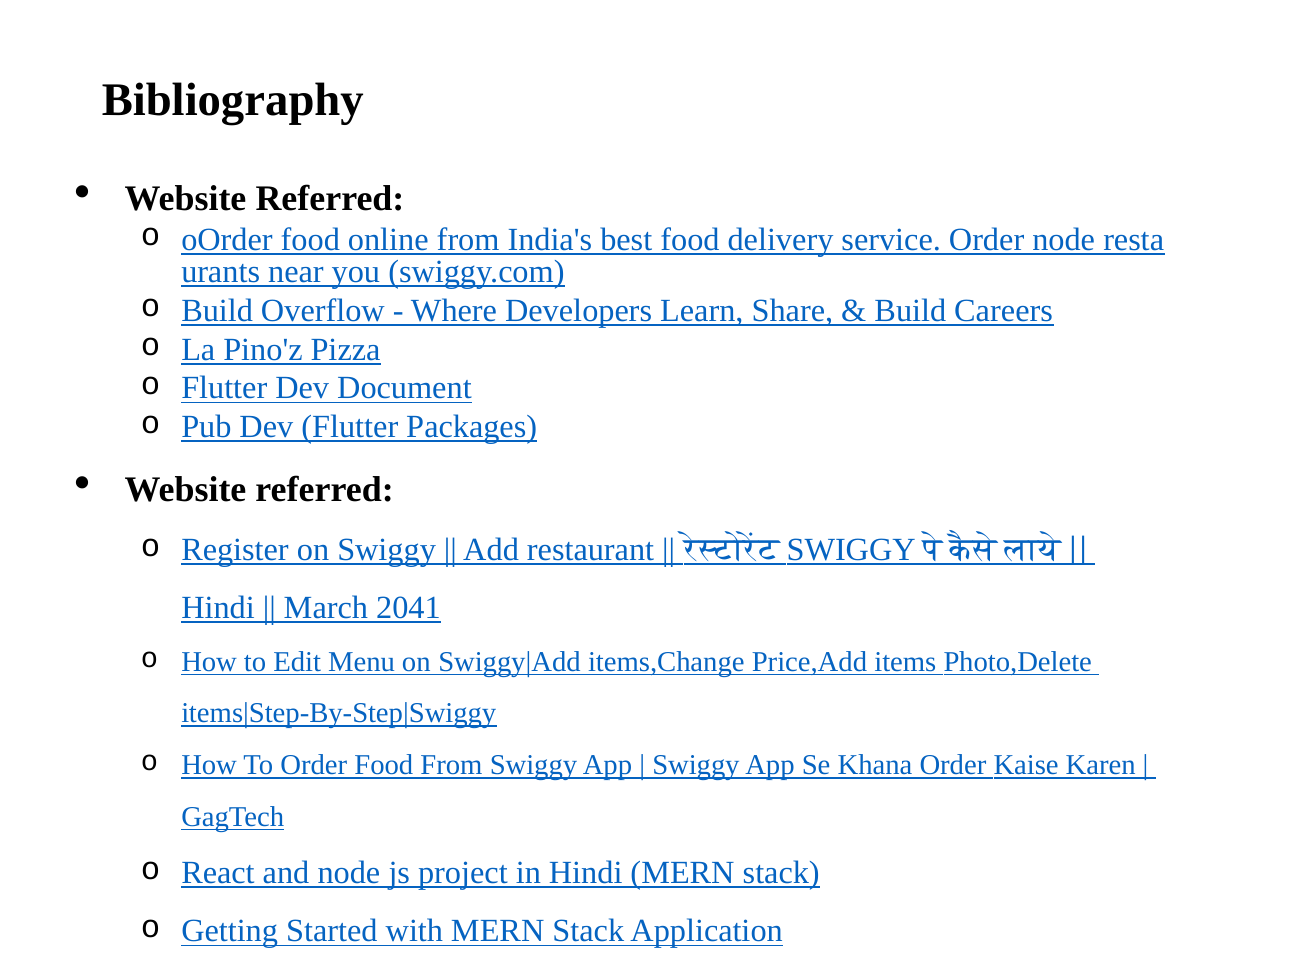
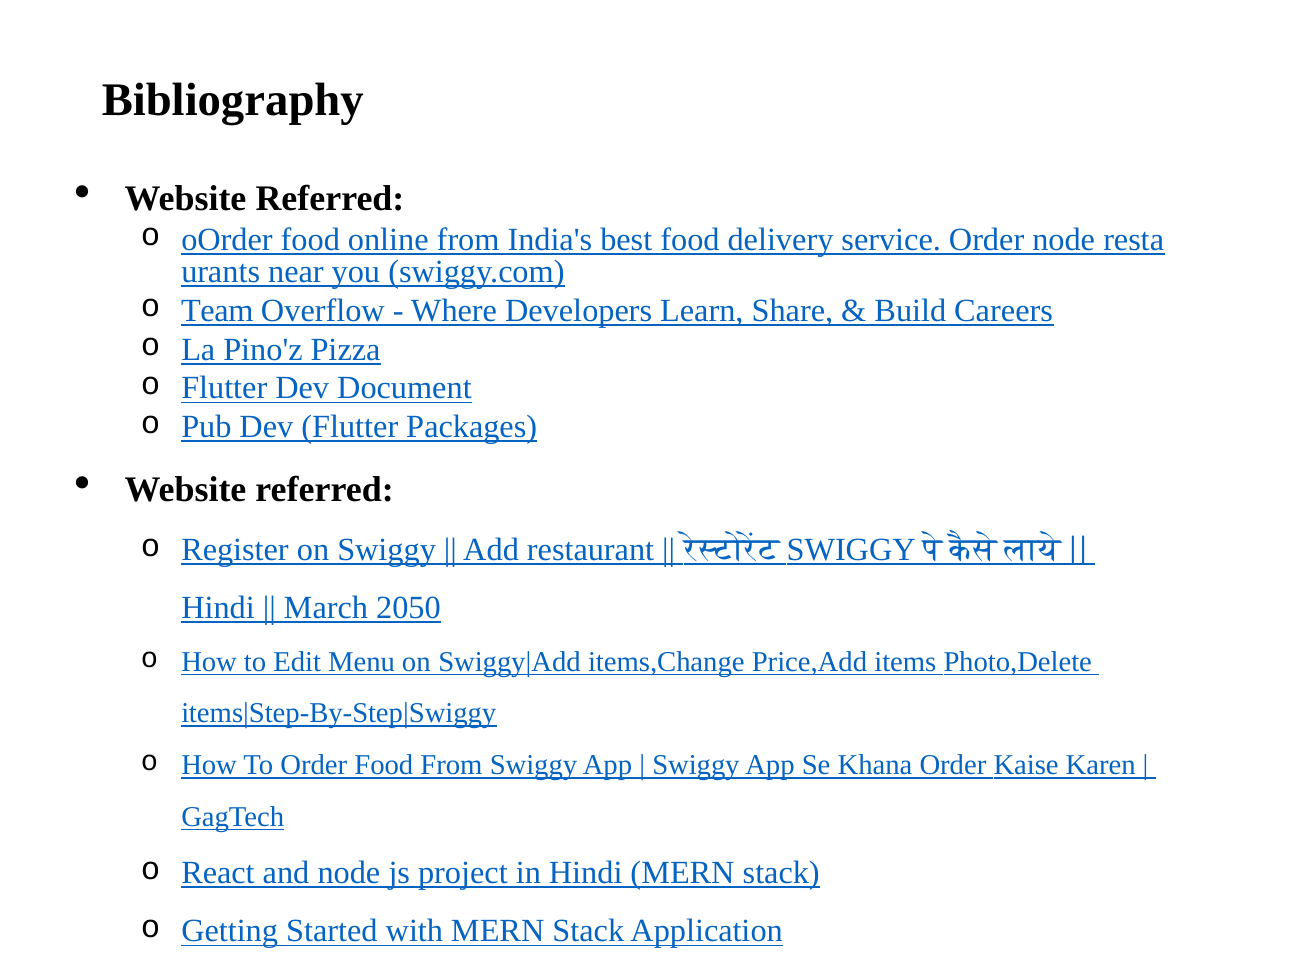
o Build: Build -> Team
2041: 2041 -> 2050
